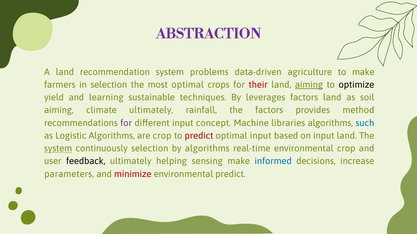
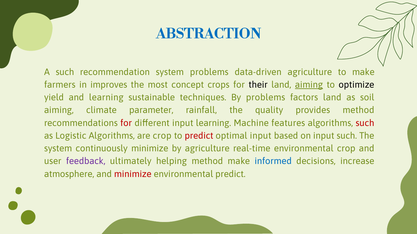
ABSTRACTION colour: purple -> blue
A land: land -> such
in selection: selection -> improves
most optimal: optimal -> concept
their colour: red -> black
By leverages: leverages -> problems
climate ultimately: ultimately -> parameter
the factors: factors -> quality
for at (126, 123) colour: purple -> red
input concept: concept -> learning
libraries: libraries -> features
such at (365, 123) colour: blue -> red
input land: land -> such
system at (58, 149) underline: present -> none
continuously selection: selection -> minimize
by algorithms: algorithms -> agriculture
feedback colour: black -> purple
helping sensing: sensing -> method
parameters: parameters -> atmosphere
